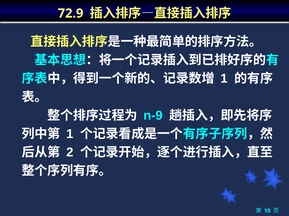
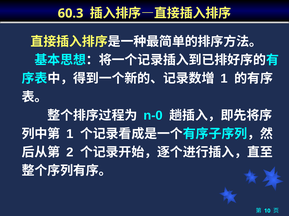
72.9: 72.9 -> 60.3
n-9: n-9 -> n-0
